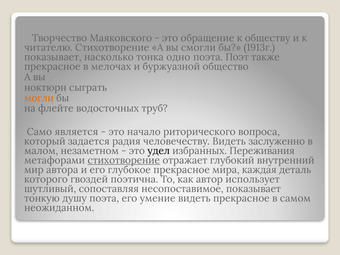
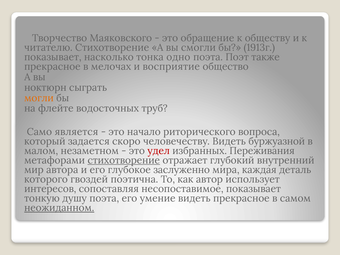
буржуазной: буржуазной -> восприятие
радия: радия -> скоро
заслуженно: заслуженно -> буржуазной
удел colour: black -> red
глубокое прекрасное: прекрасное -> заслуженно
шутливый: шутливый -> интересов
неожиданном underline: none -> present
